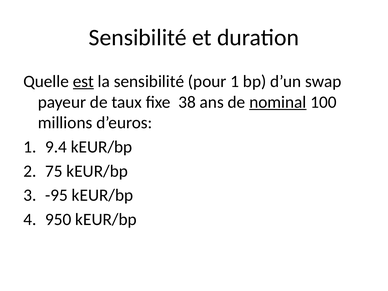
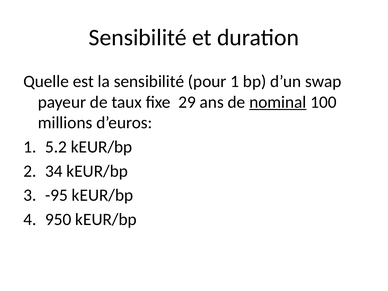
est underline: present -> none
38: 38 -> 29
9.4: 9.4 -> 5.2
75: 75 -> 34
